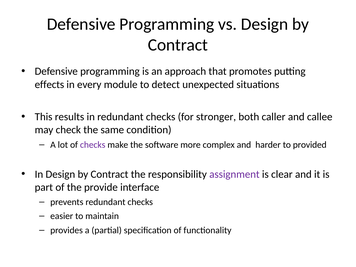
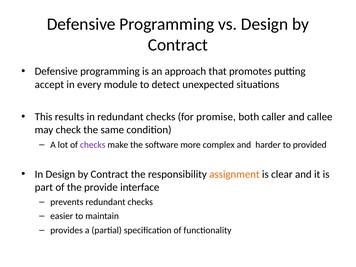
effects: effects -> accept
stronger: stronger -> promise
assignment colour: purple -> orange
